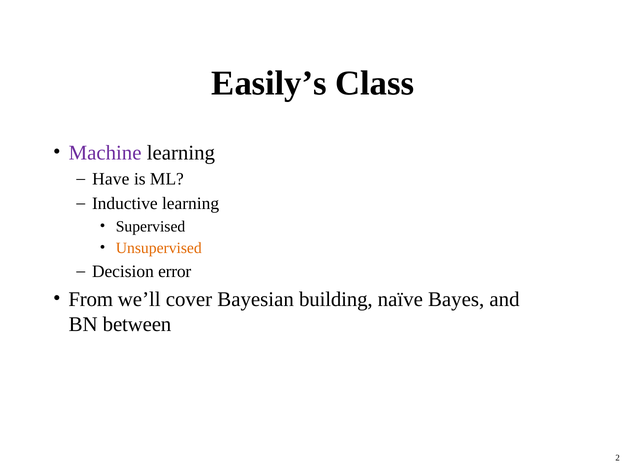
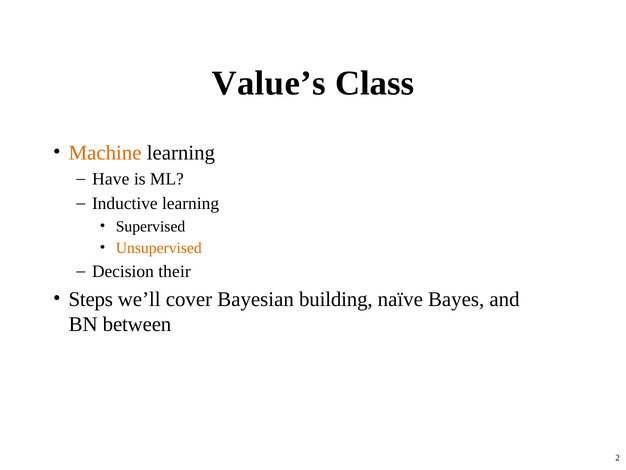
Easily’s: Easily’s -> Value’s
Machine colour: purple -> orange
error: error -> their
From: From -> Steps
